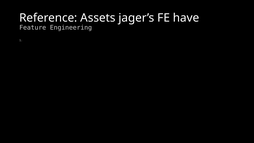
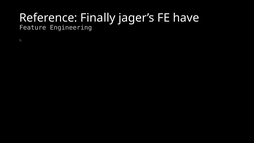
Assets: Assets -> Finally
